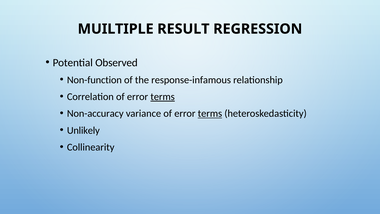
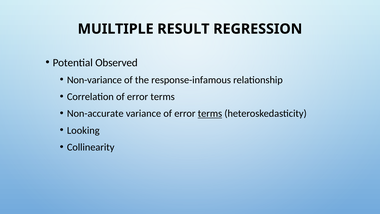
Non-function: Non-function -> Non-variance
terms at (163, 97) underline: present -> none
Non-accuracy: Non-accuracy -> Non-accurate
Unlikely: Unlikely -> Looking
